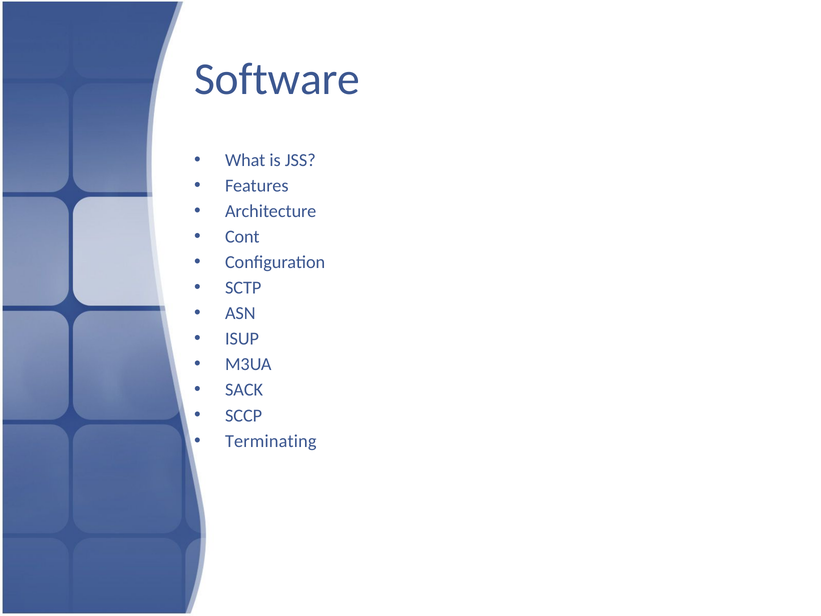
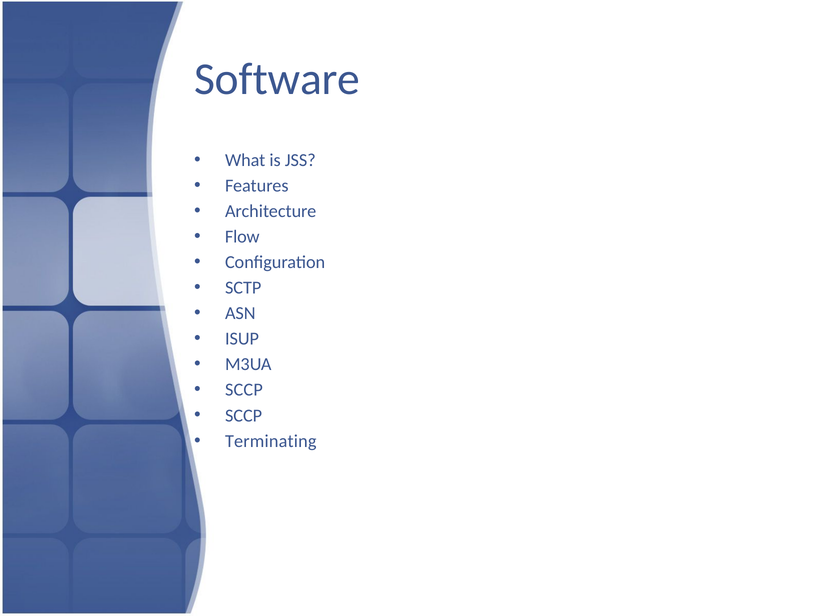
Cont: Cont -> Flow
SACK at (244, 390): SACK -> SCCP
